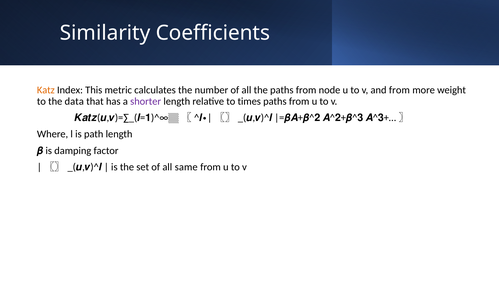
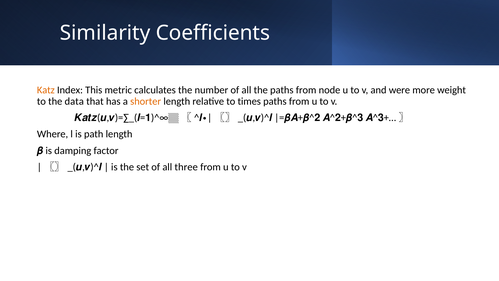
and from: from -> were
shorter colour: purple -> orange
same: same -> three
